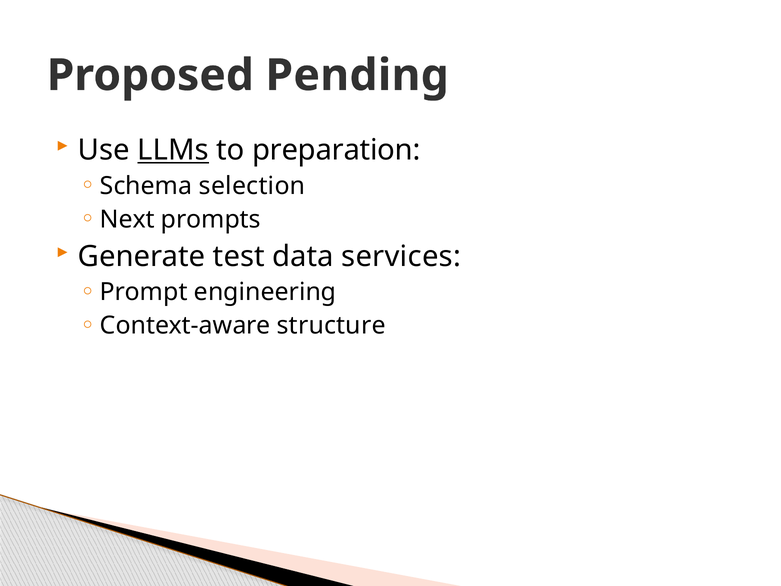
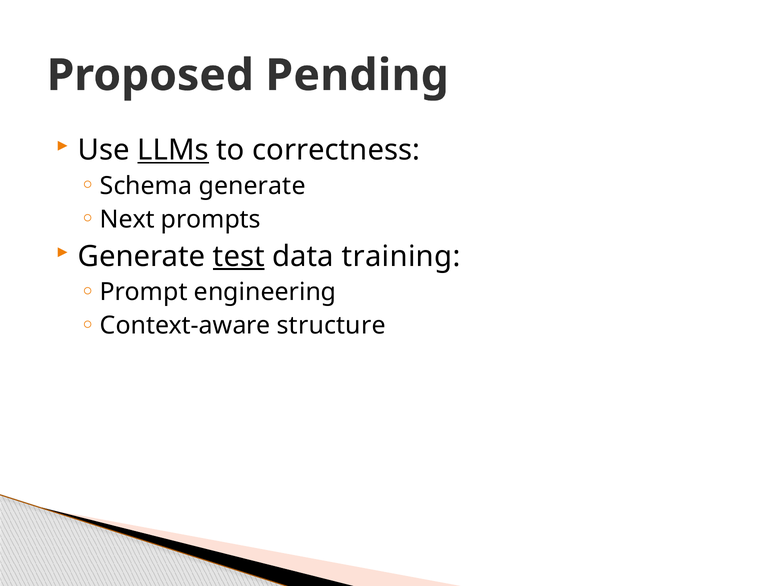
preparation: preparation -> correctness
Schema selection: selection -> generate
test underline: none -> present
services: services -> training
